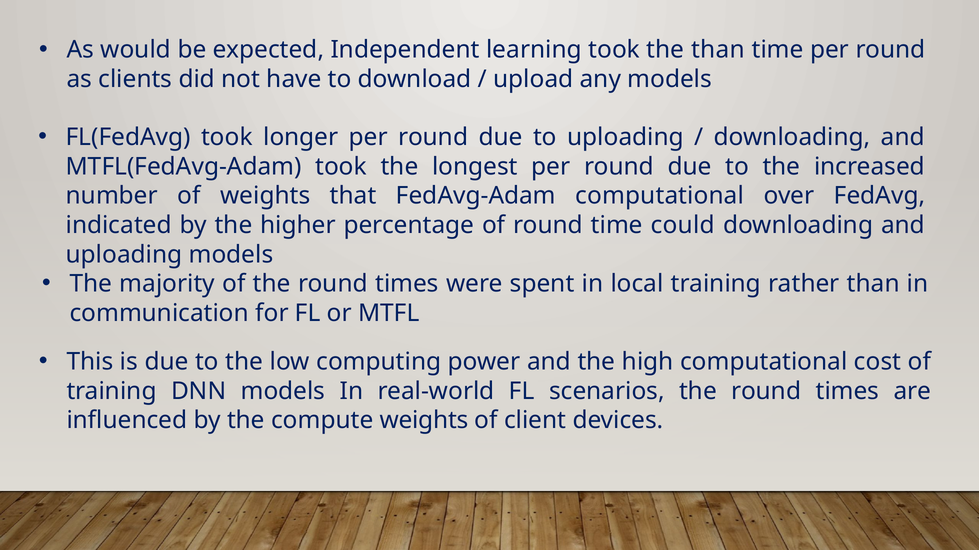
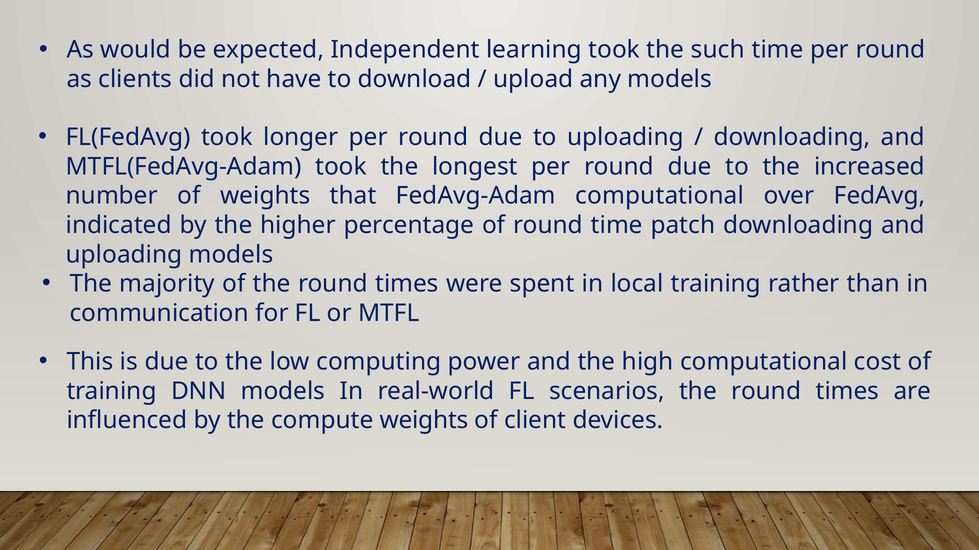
the than: than -> such
could: could -> patch
